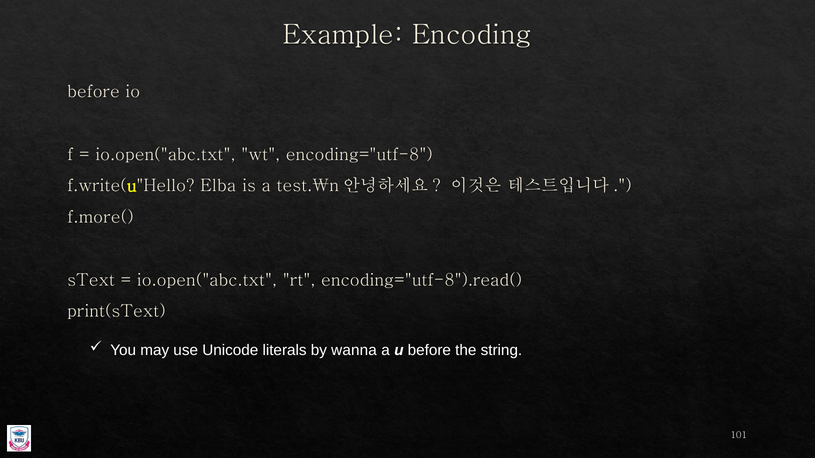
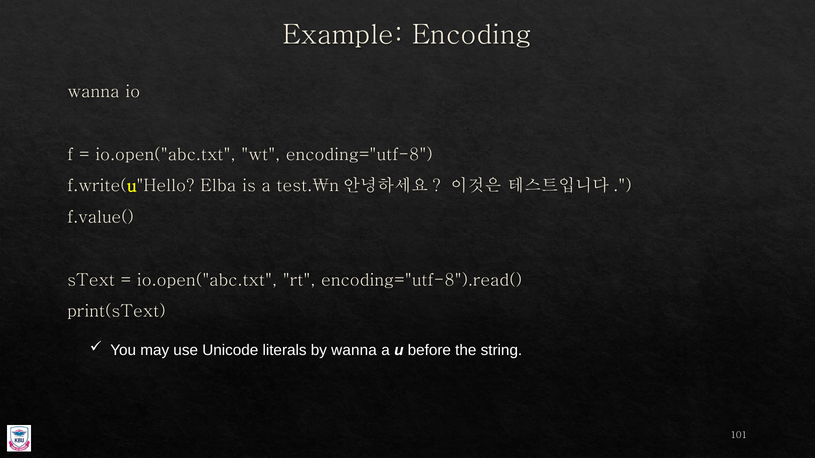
before at (93, 92): before -> wanna
f.more(: f.more( -> f.value(
